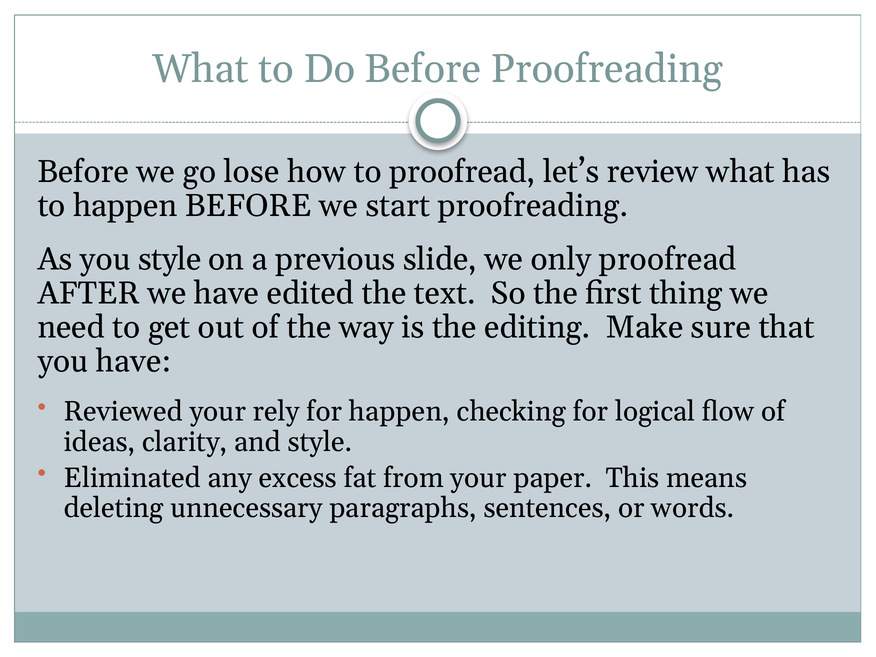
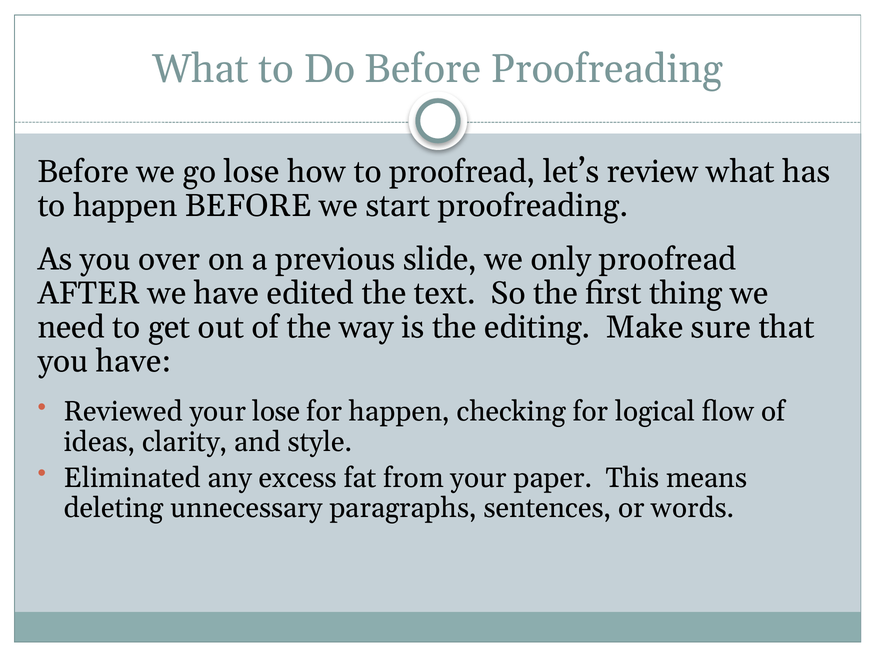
you style: style -> over
your rely: rely -> lose
